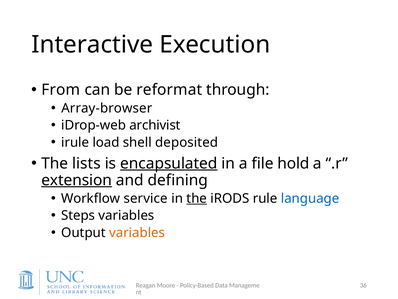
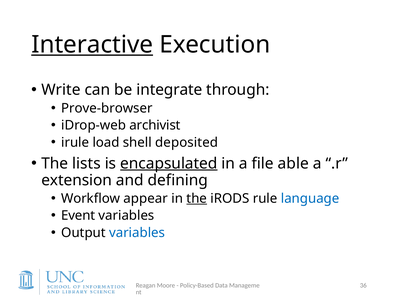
Interactive underline: none -> present
From: From -> Write
reformat: reformat -> integrate
Array-browser: Array-browser -> Prove-browser
hold: hold -> able
extension underline: present -> none
service: service -> appear
Steps: Steps -> Event
variables at (137, 232) colour: orange -> blue
